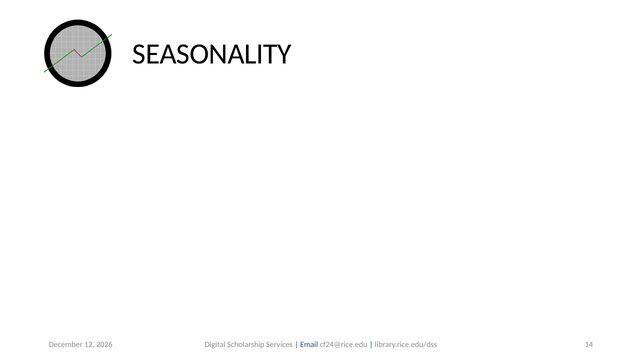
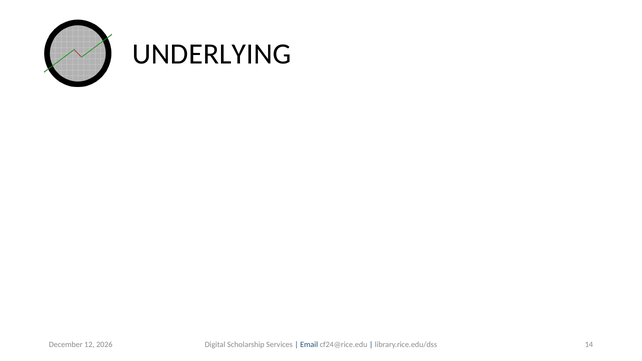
SEASONALITY: SEASONALITY -> UNDERLYING
